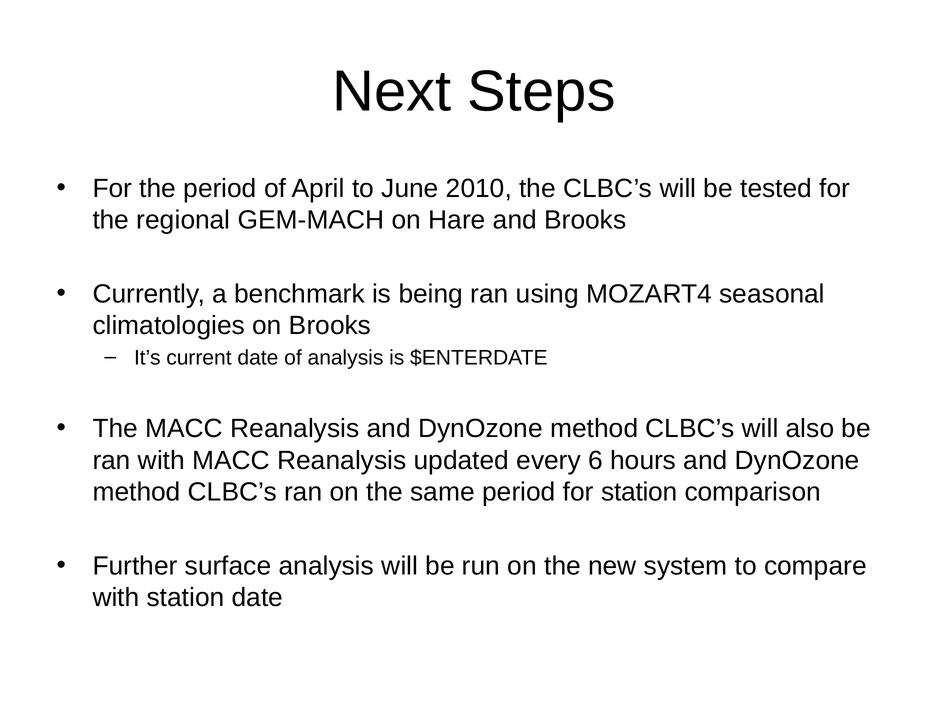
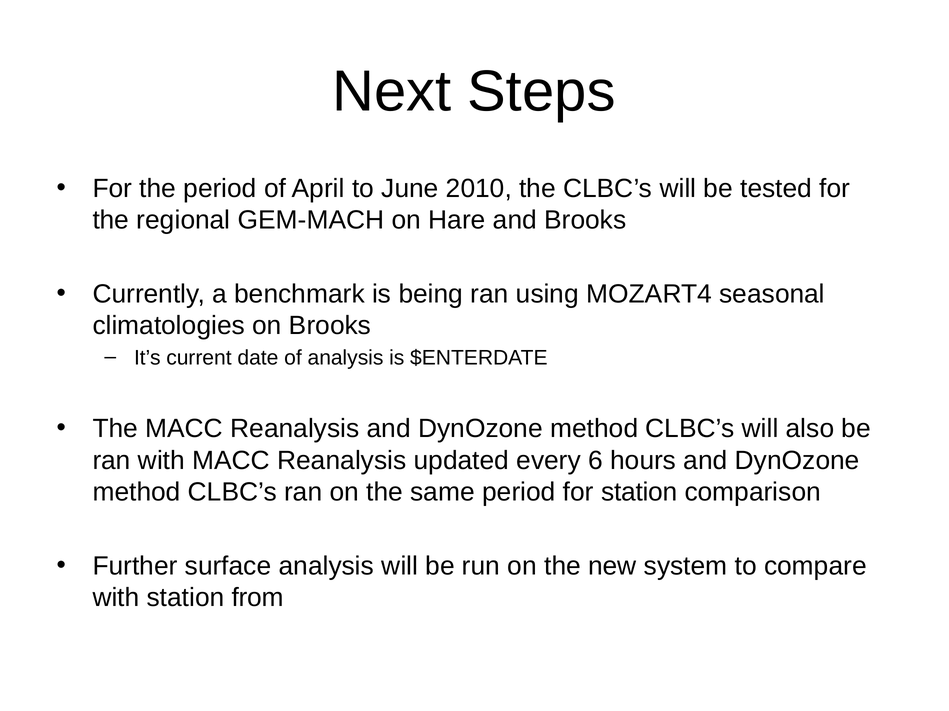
station date: date -> from
